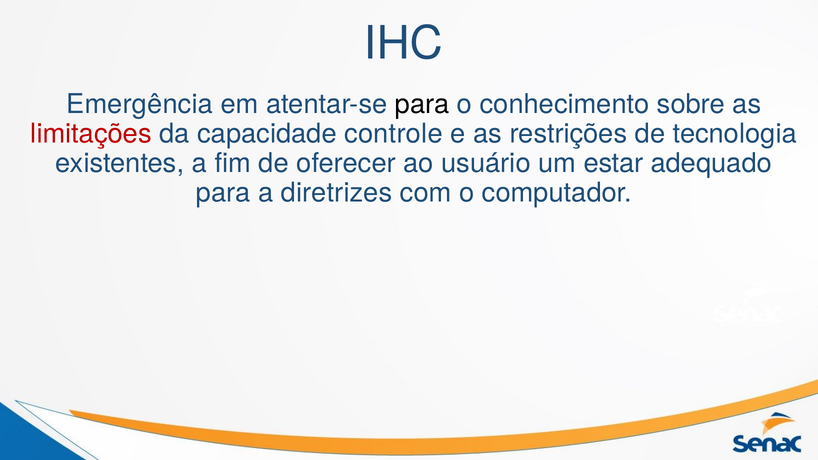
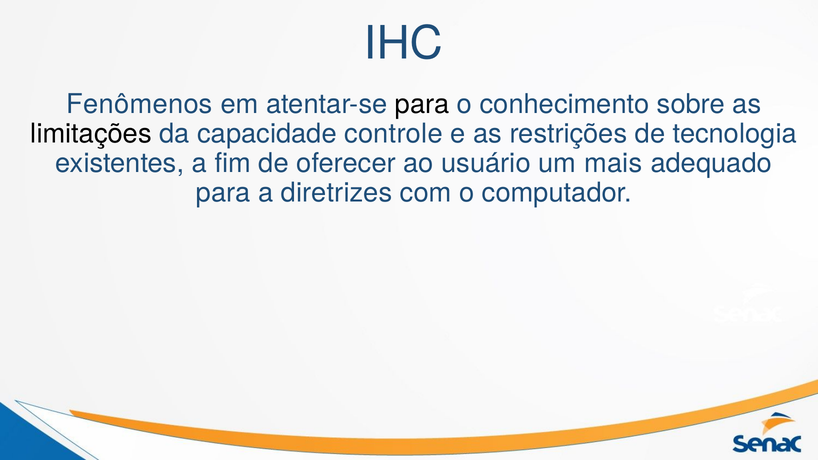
Emergência: Emergência -> Fenômenos
limitações colour: red -> black
estar: estar -> mais
